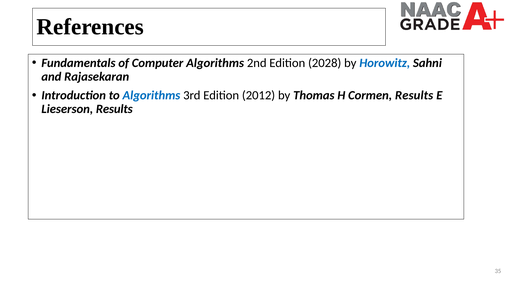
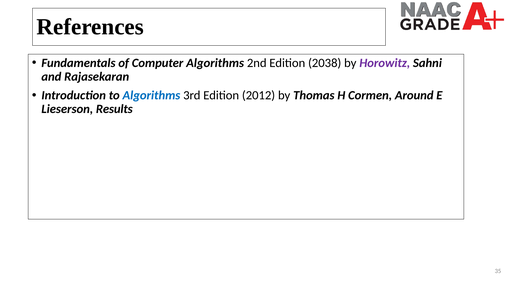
2028: 2028 -> 2038
Horowitz colour: blue -> purple
Cormen Results: Results -> Around
